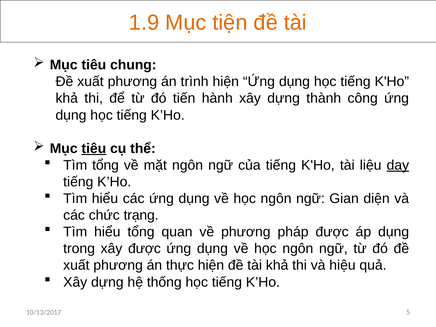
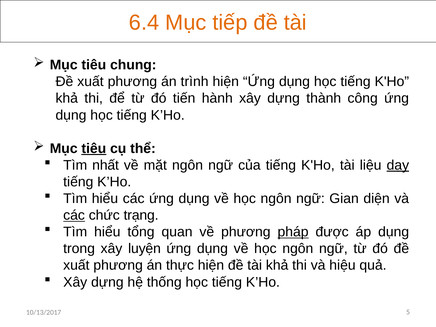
1.9: 1.9 -> 6.4
tiện: tiện -> tiếp
Tìm tổng: tổng -> nhất
các at (74, 215) underline: none -> present
pháp underline: none -> present
xây được: được -> luyện
